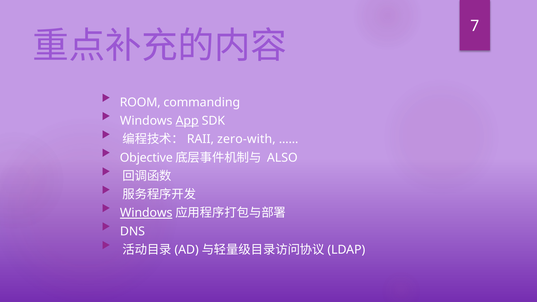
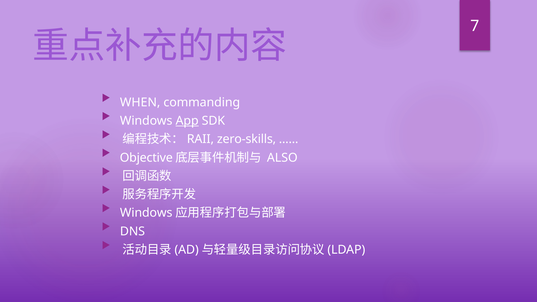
ROOM: ROOM -> WHEN
zero-with: zero-with -> zero-skills
Windows at (146, 213) underline: present -> none
